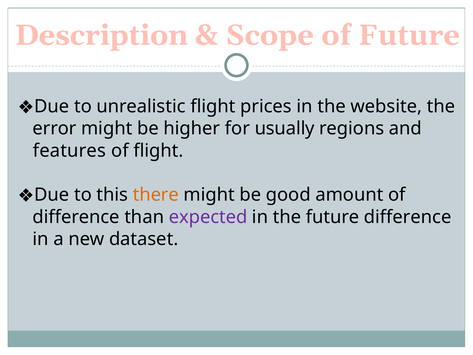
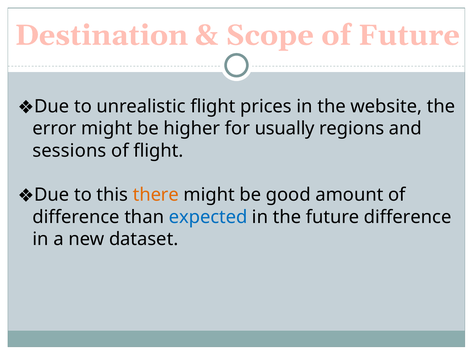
Description: Description -> Destination
features: features -> sessions
expected colour: purple -> blue
